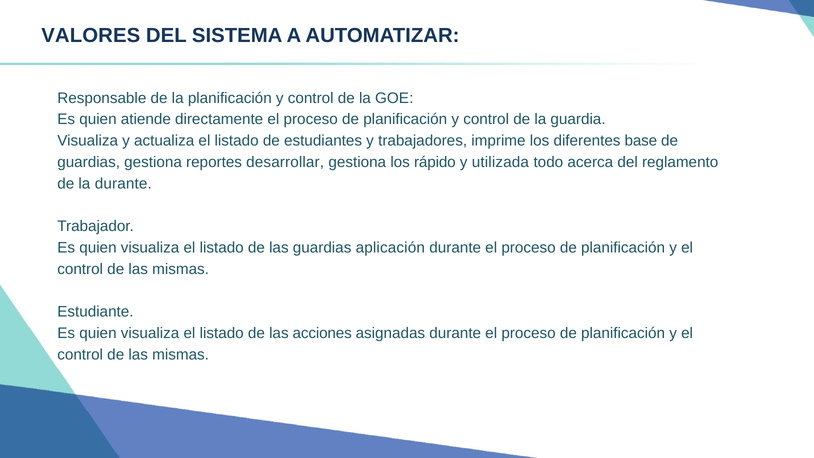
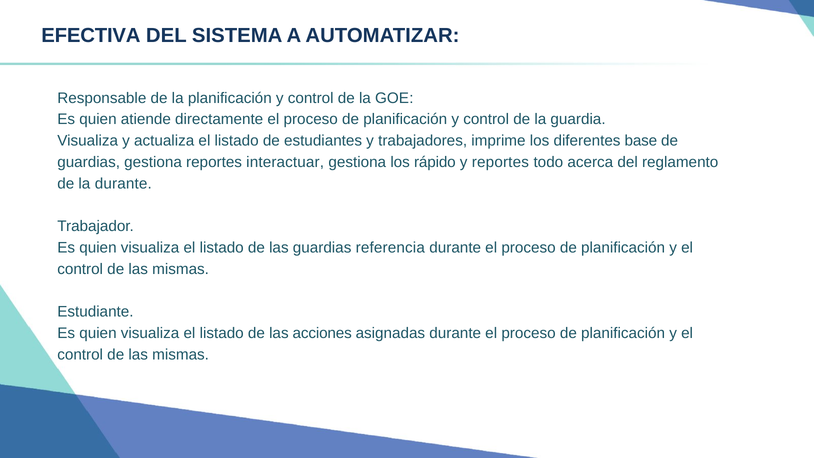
VALORES: VALORES -> EFECTIVA
desarrollar: desarrollar -> interactuar
y utilizada: utilizada -> reportes
aplicación: aplicación -> referencia
